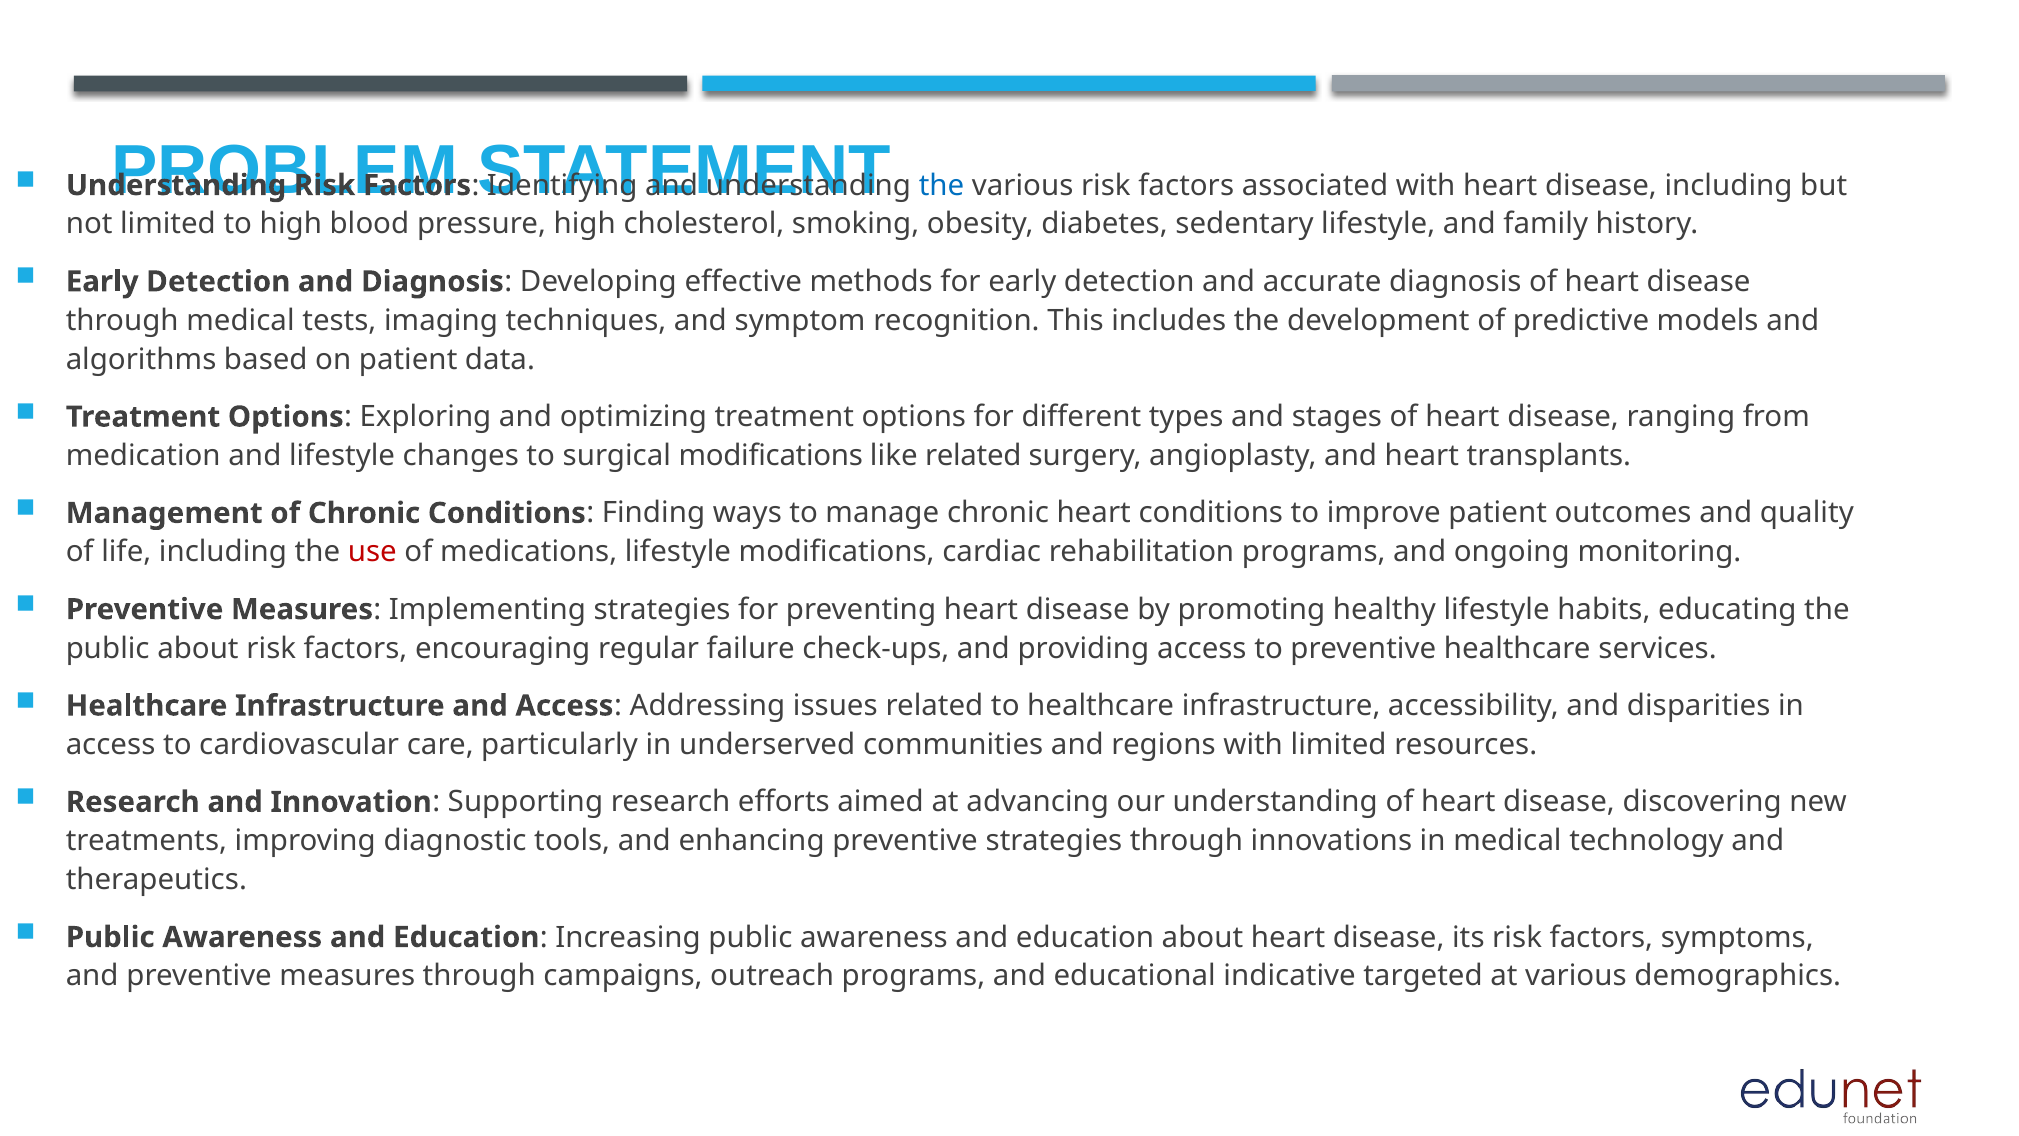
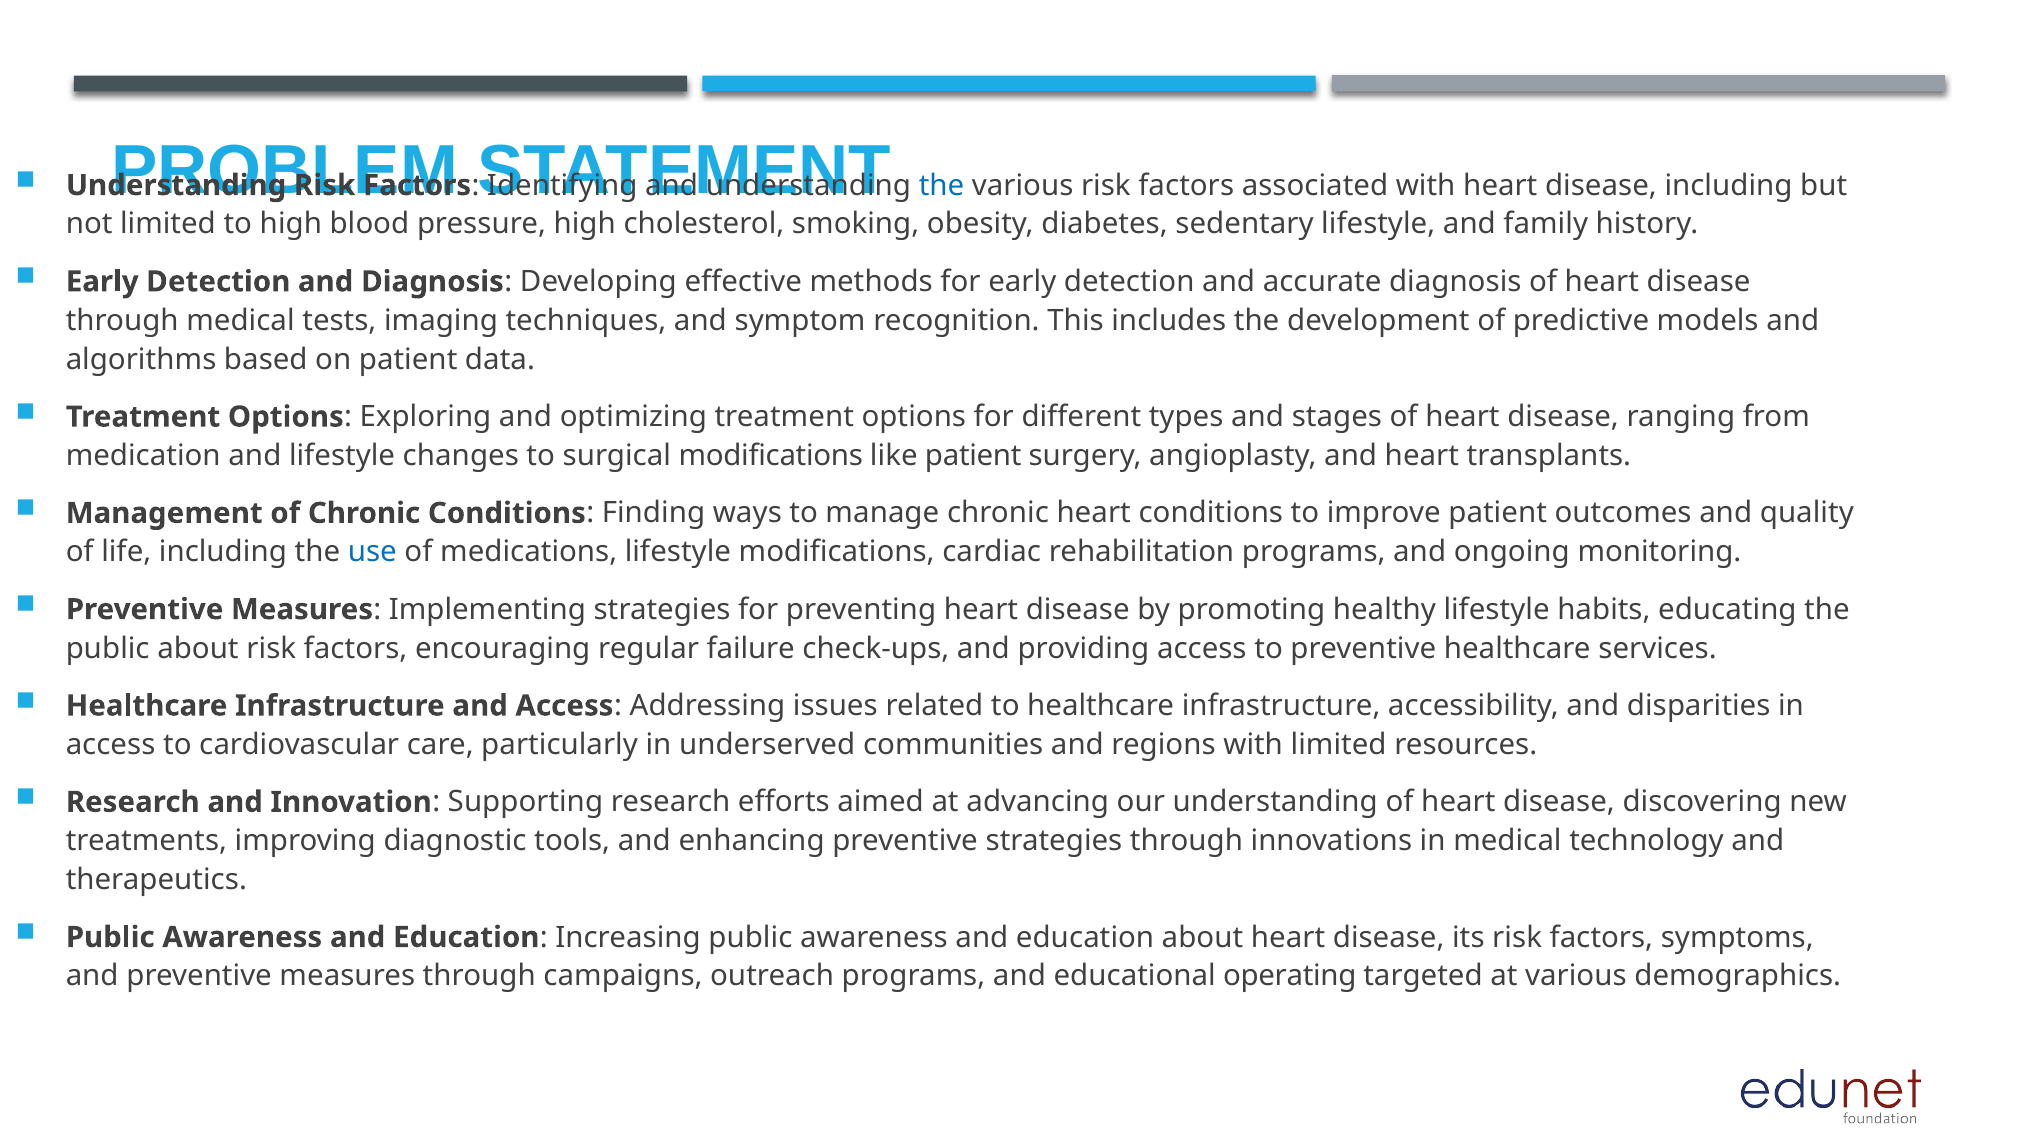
like related: related -> patient
use colour: red -> blue
indicative: indicative -> operating
